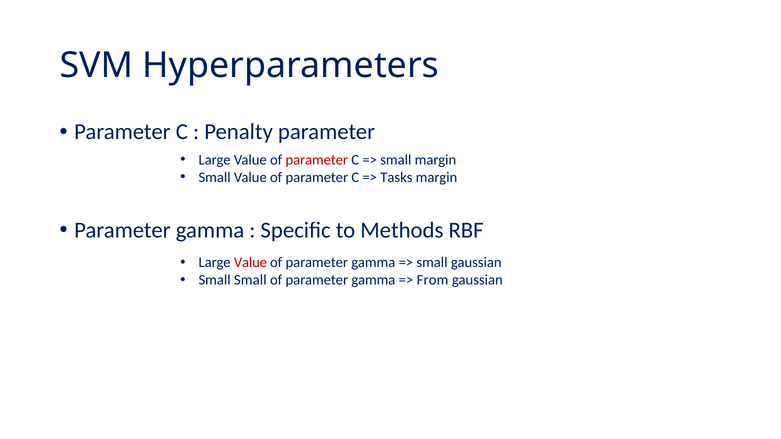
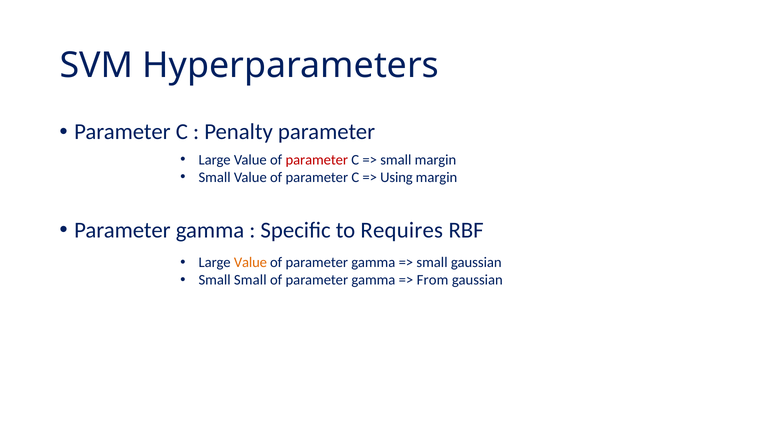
Tasks: Tasks -> Using
Methods: Methods -> Requires
Value at (250, 263) colour: red -> orange
